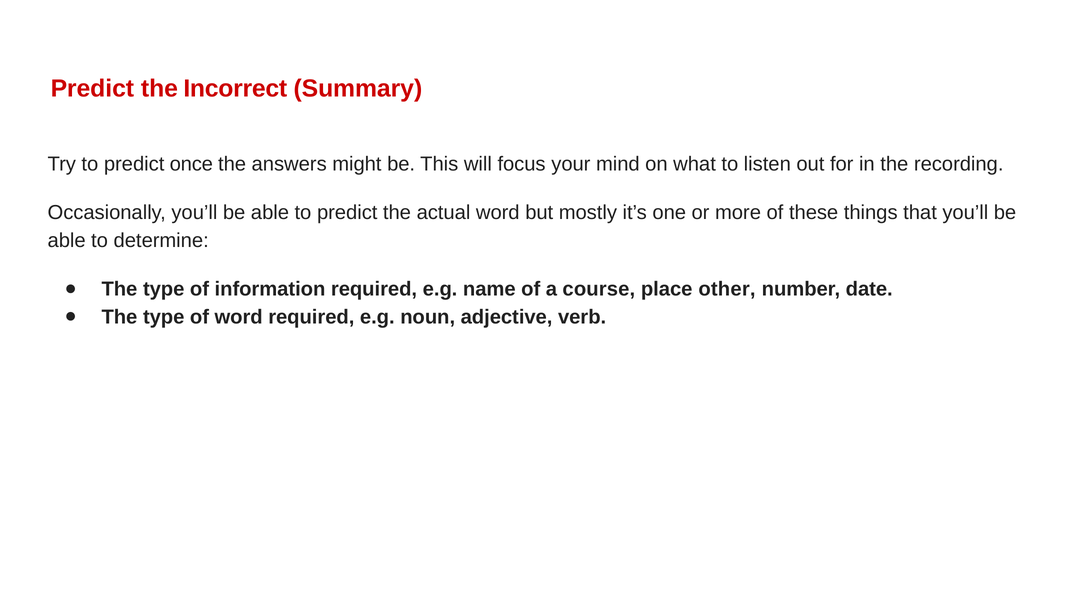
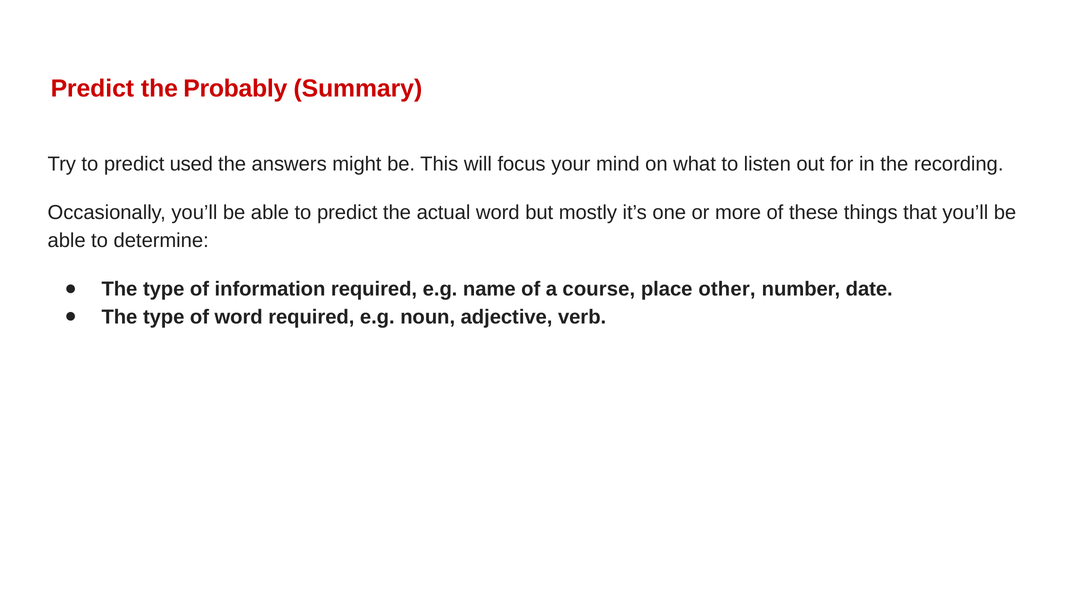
Incorrect: Incorrect -> Probably
once: once -> used
